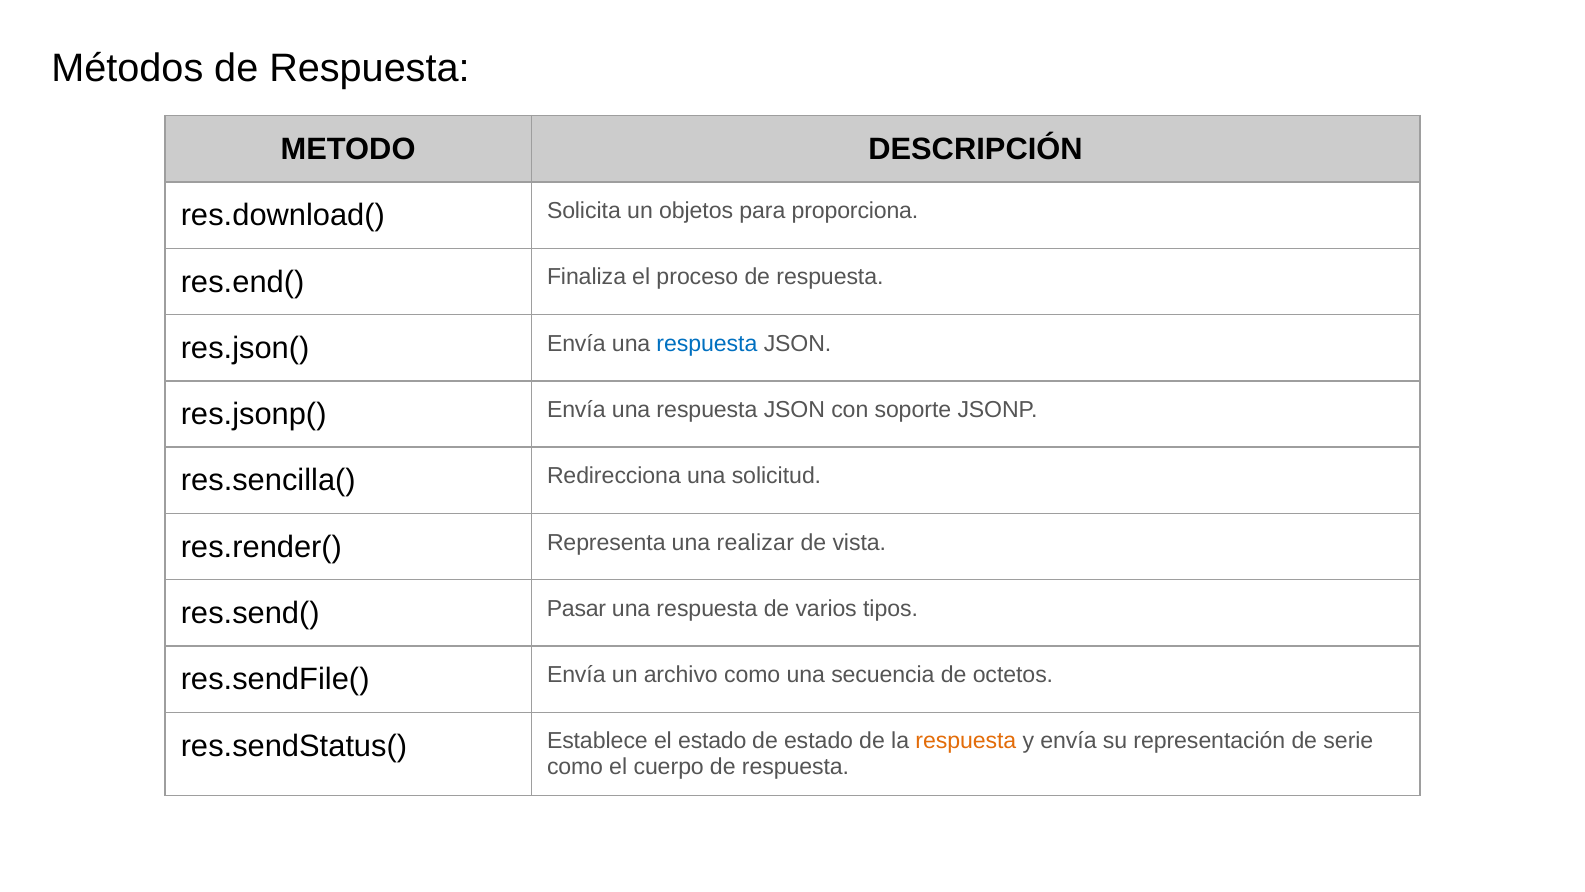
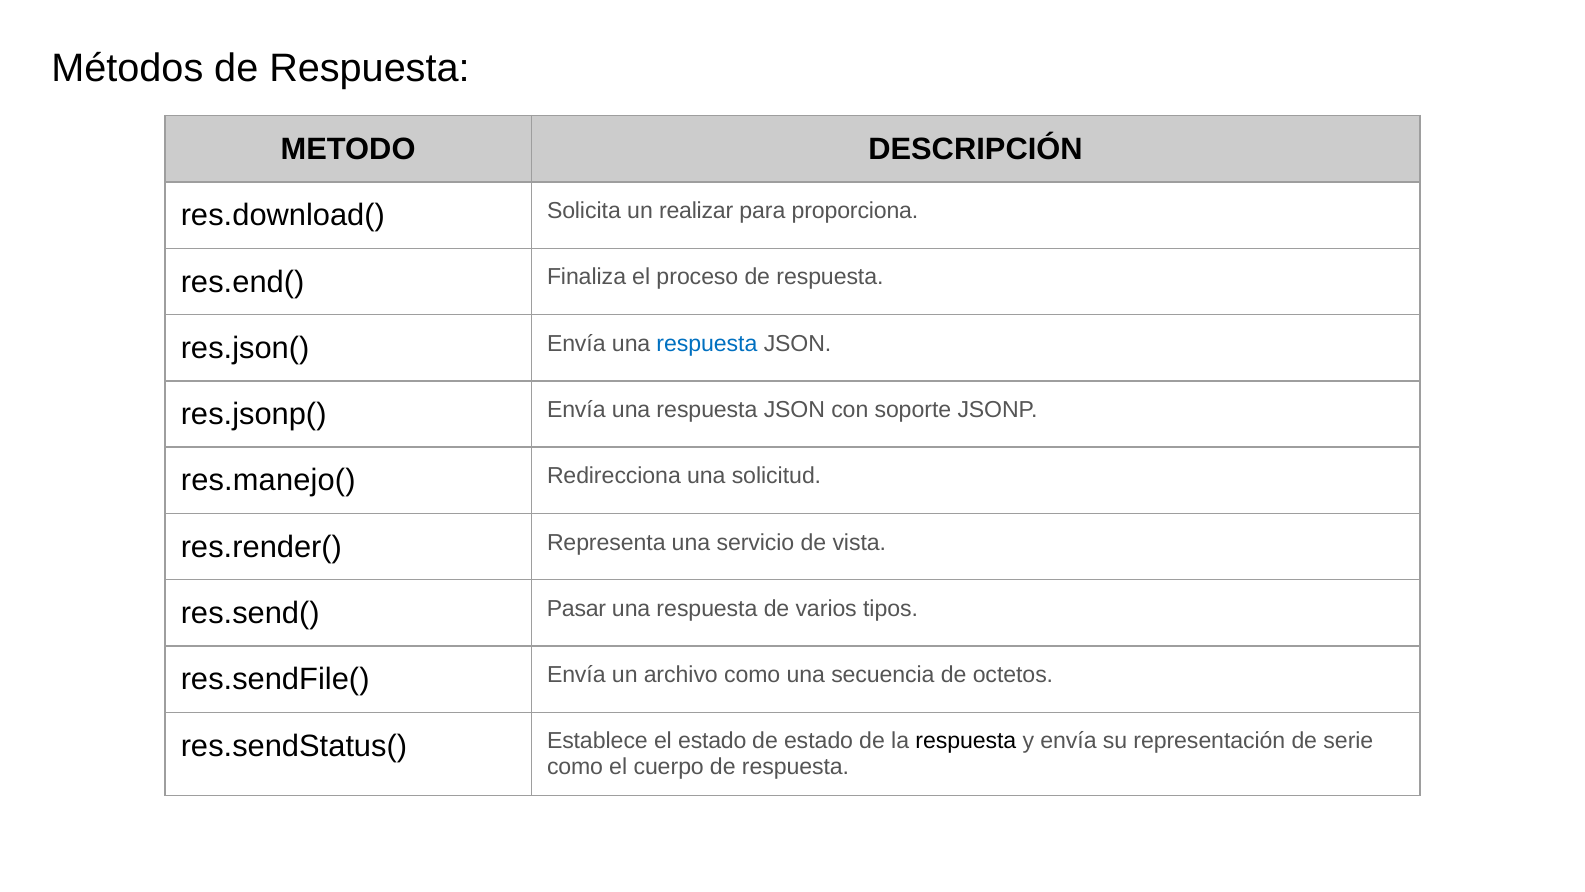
objetos: objetos -> realizar
res.sencilla(: res.sencilla( -> res.manejo(
realizar: realizar -> servicio
respuesta at (966, 741) colour: orange -> black
